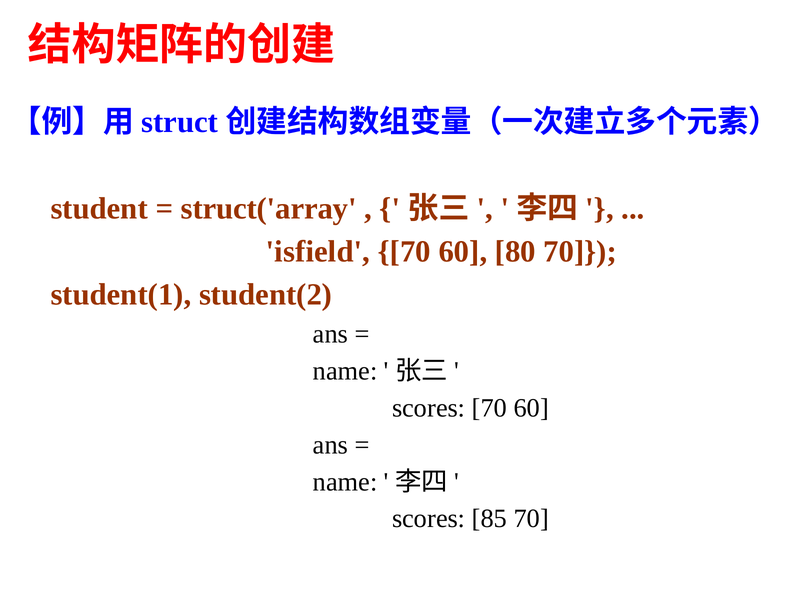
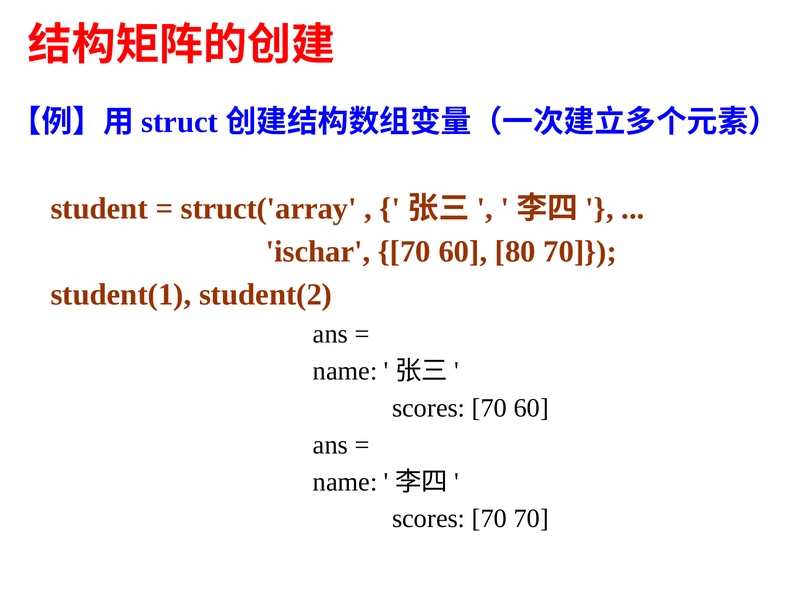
isfield: isfield -> ischar
85 at (489, 519): 85 -> 70
